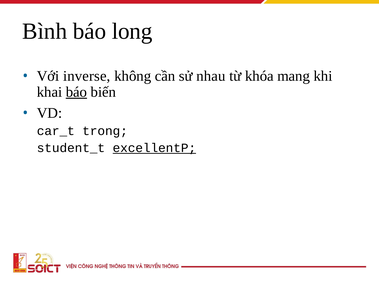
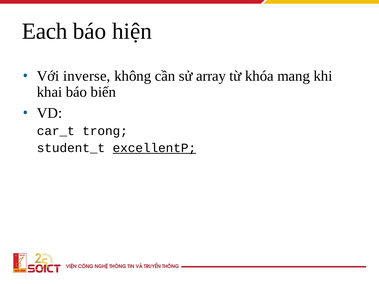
Bình: Bình -> Each
long: long -> hiện
nhau: nhau -> array
báo at (76, 92) underline: present -> none
